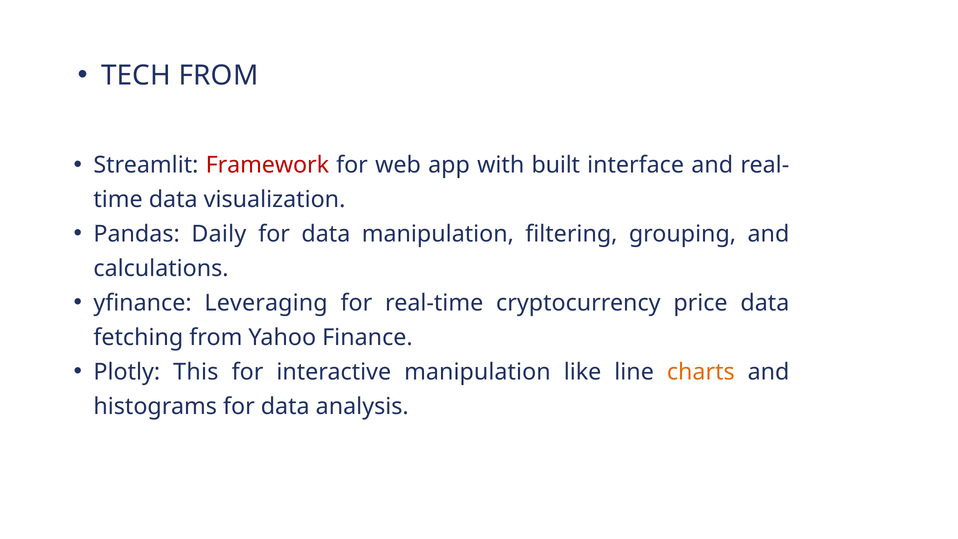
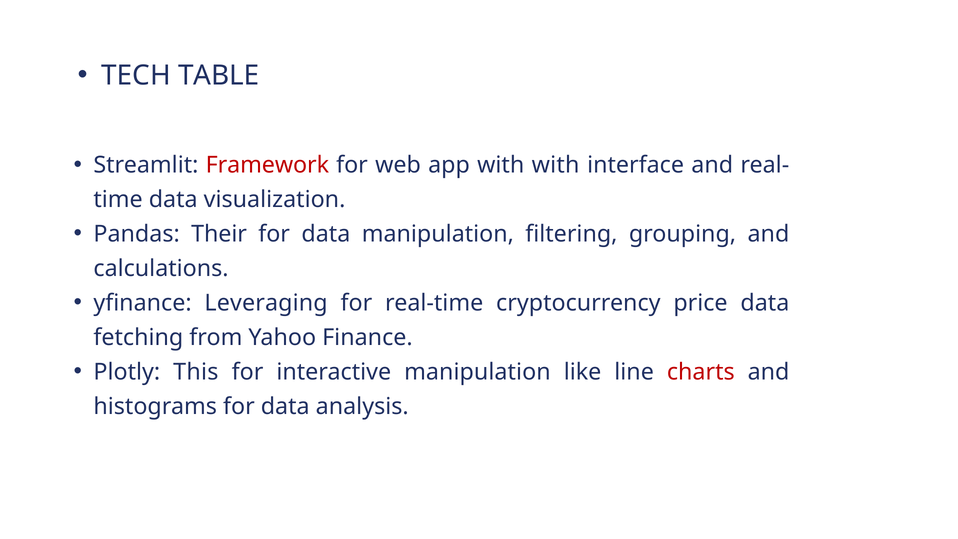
TECH FROM: FROM -> TABLE
with built: built -> with
Daily: Daily -> Their
charts colour: orange -> red
